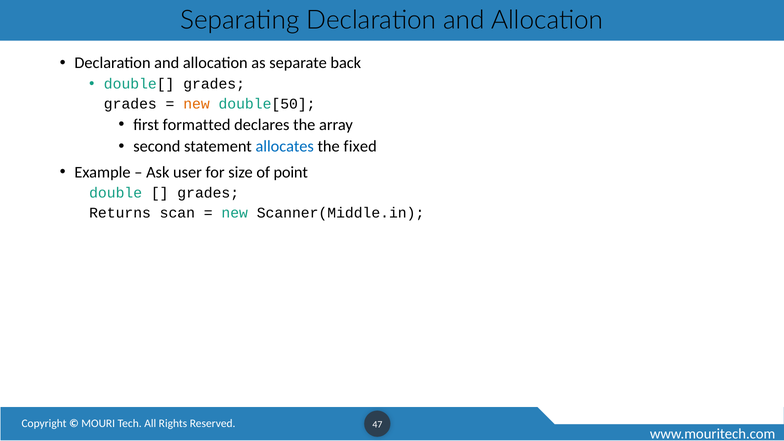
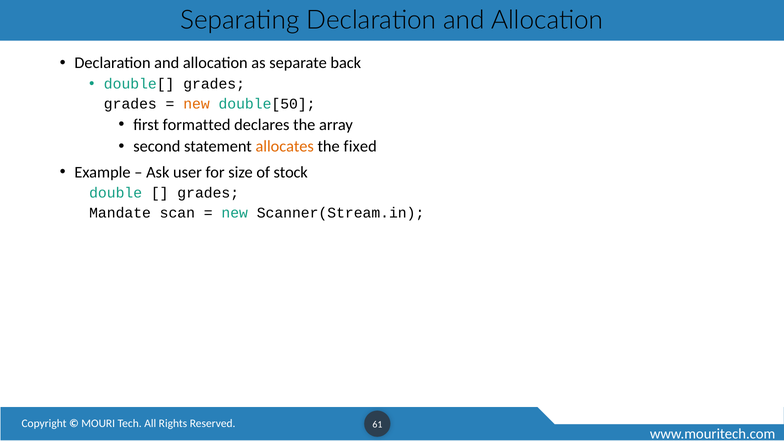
allocates colour: blue -> orange
point: point -> stock
Returns: Returns -> Mandate
Scanner(Middle.in: Scanner(Middle.in -> Scanner(Stream.in
47: 47 -> 61
